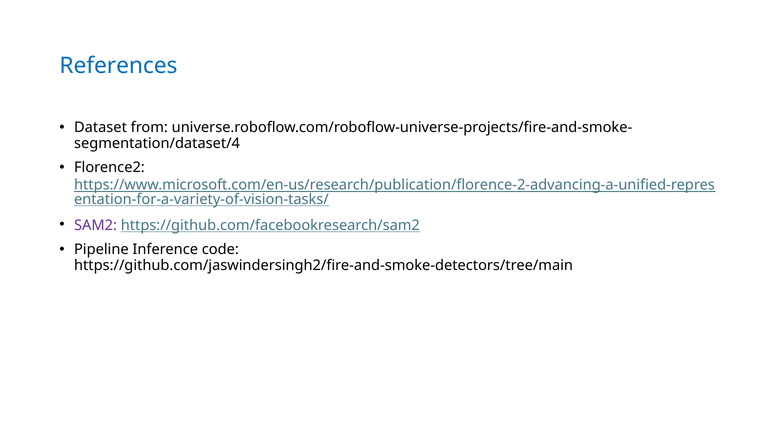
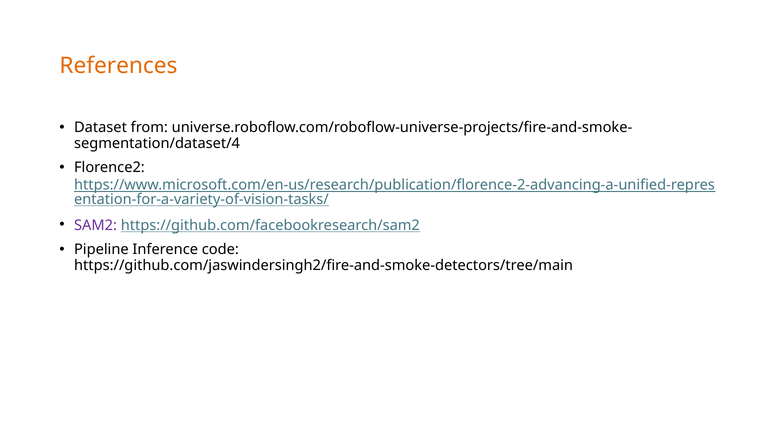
References colour: blue -> orange
